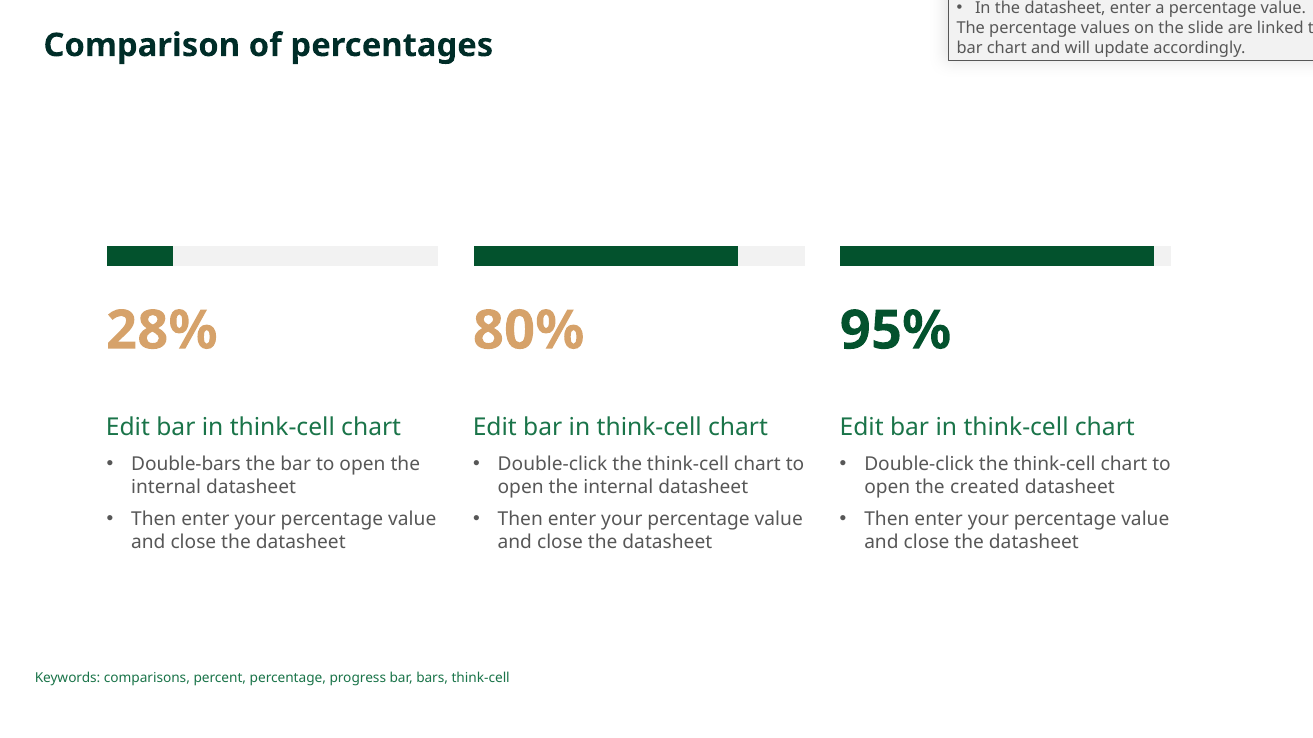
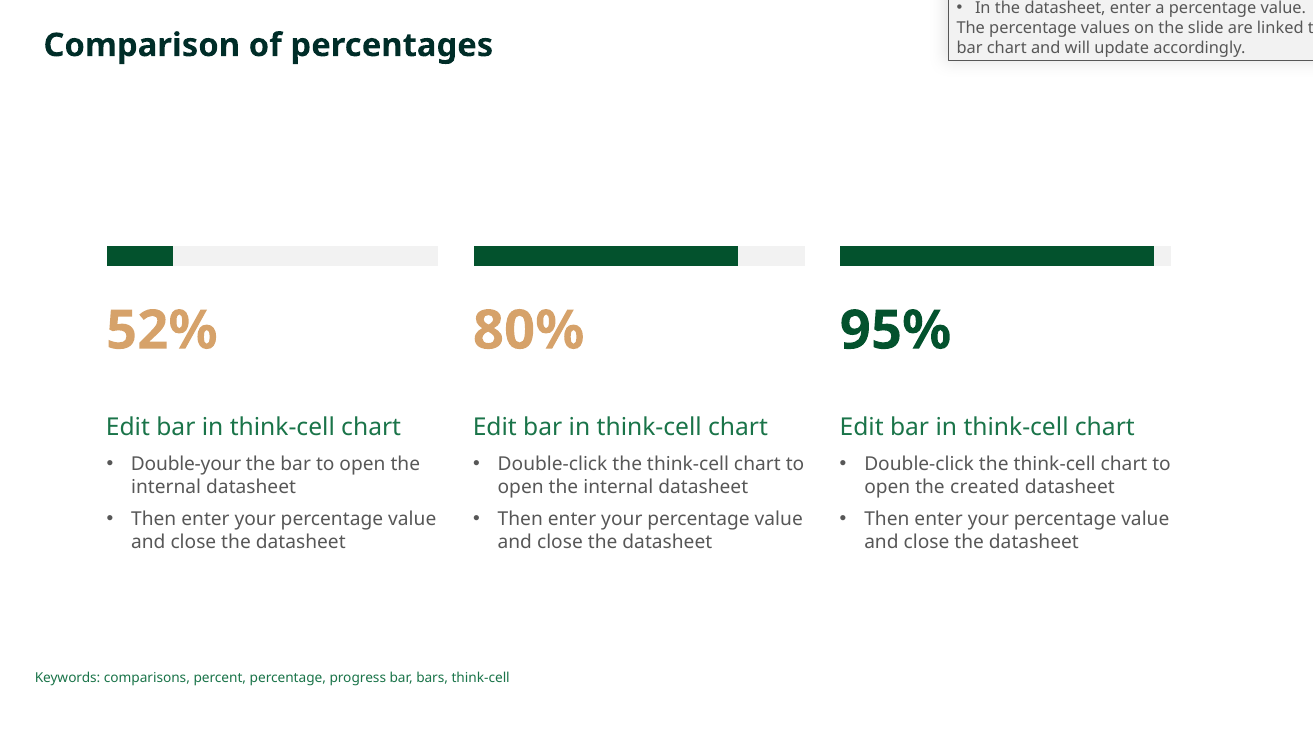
28%: 28% -> 52%
Double-bars: Double-bars -> Double-your
